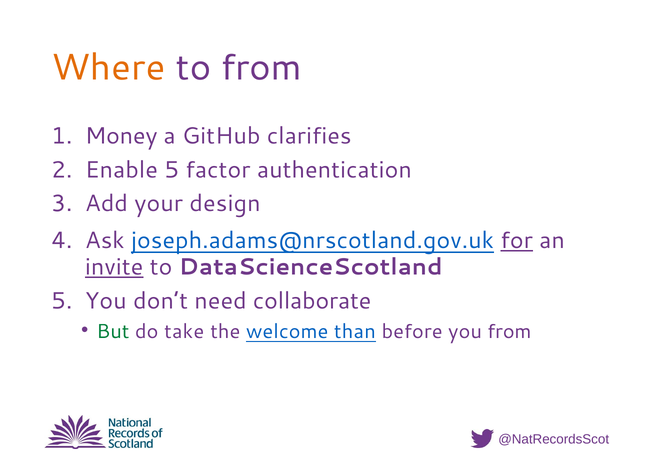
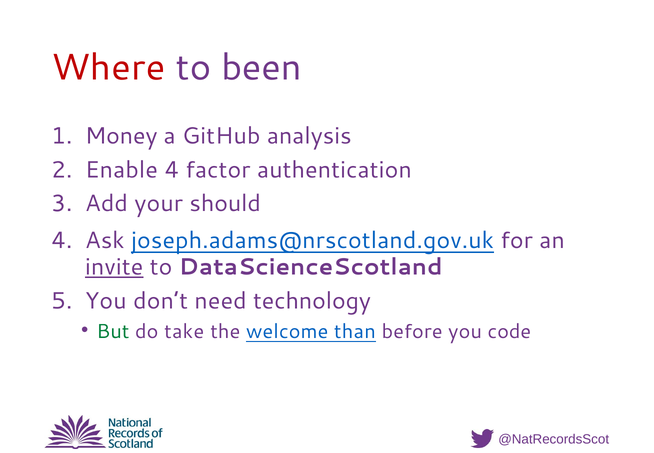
Where colour: orange -> red
to from: from -> been
clarifies: clarifies -> analysis
Enable 5: 5 -> 4
design: design -> should
for underline: present -> none
collaborate: collaborate -> technology
you from: from -> code
